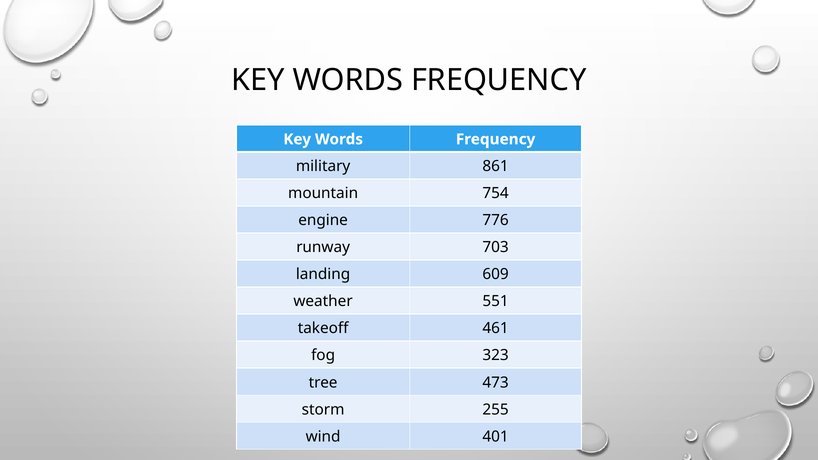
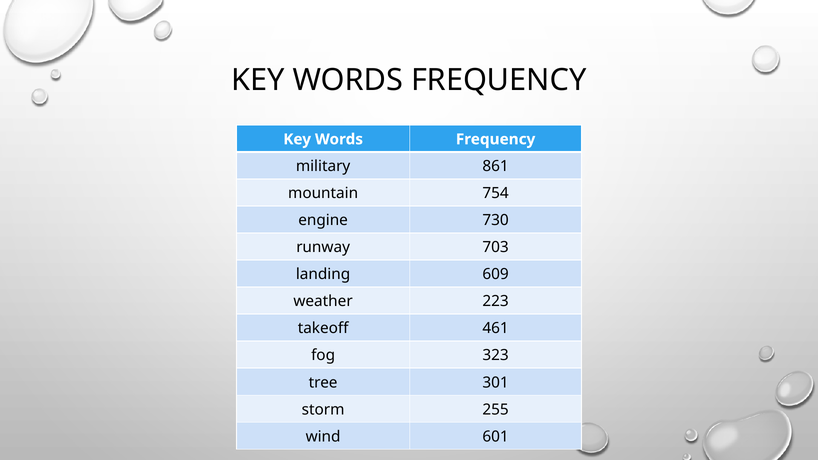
776: 776 -> 730
551: 551 -> 223
473: 473 -> 301
401: 401 -> 601
